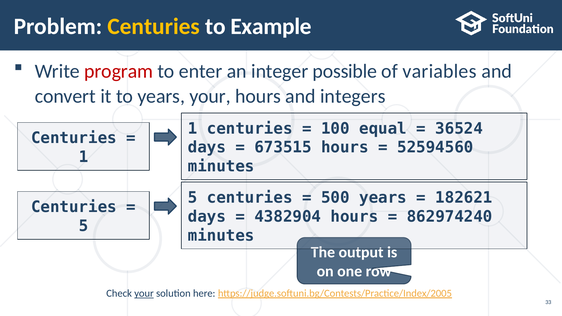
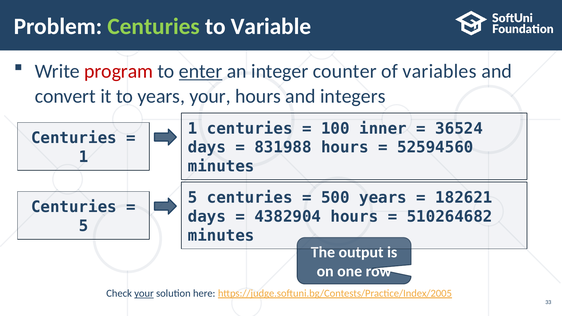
Centuries at (154, 27) colour: yellow -> light green
Example: Example -> Variable
enter underline: none -> present
possible: possible -> counter
equal: equal -> inner
673515: 673515 -> 831988
862974240: 862974240 -> 510264682
